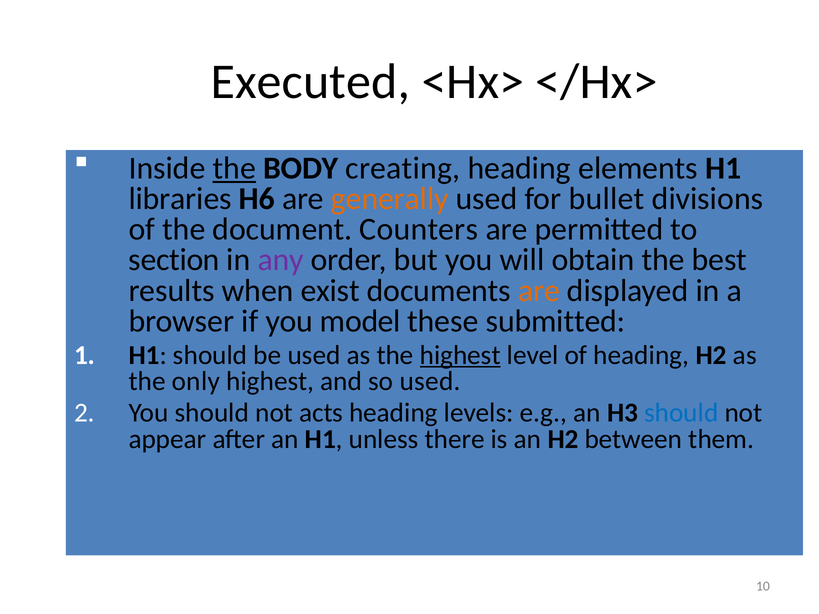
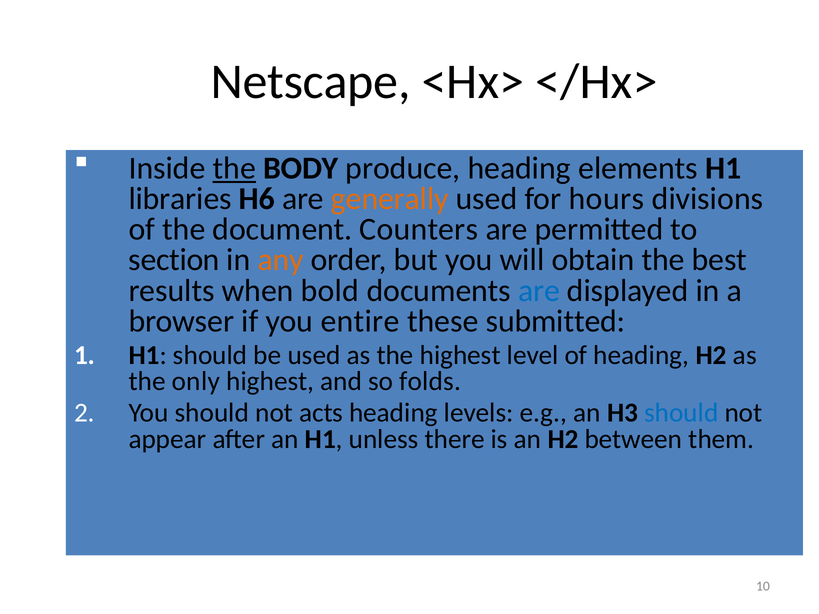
Executed: Executed -> Netscape
creating: creating -> produce
bullet: bullet -> hours
any colour: purple -> orange
exist: exist -> bold
are at (539, 291) colour: orange -> blue
model: model -> entire
highest at (460, 355) underline: present -> none
so used: used -> folds
